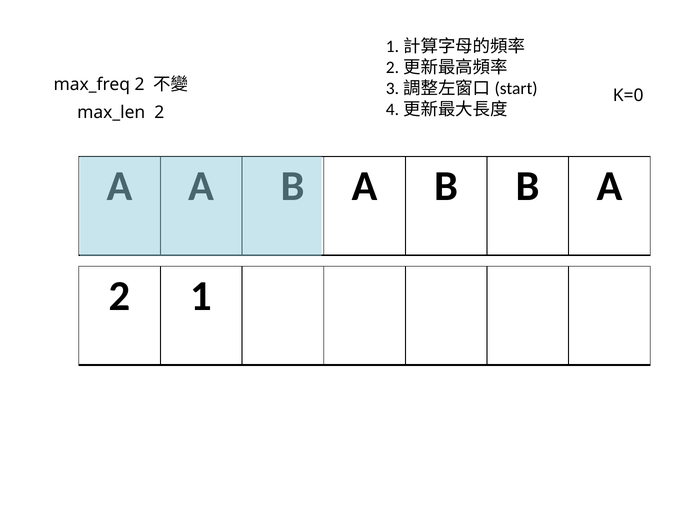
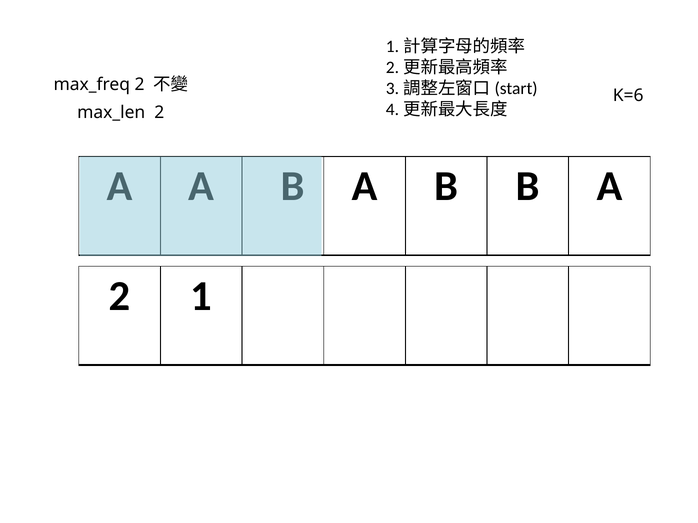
K=0: K=0 -> K=6
